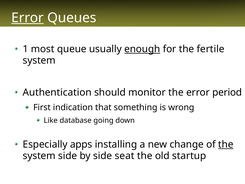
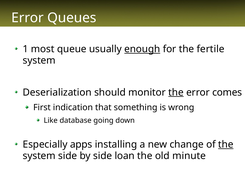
Error at (28, 18) underline: present -> none
Authentication: Authentication -> Deserialization
the at (176, 92) underline: none -> present
period: period -> comes
seat: seat -> loan
startup: startup -> minute
